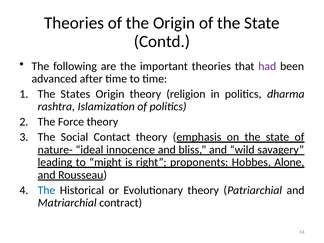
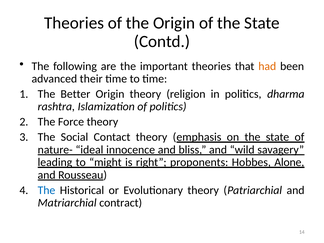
had colour: purple -> orange
after: after -> their
States: States -> Better
